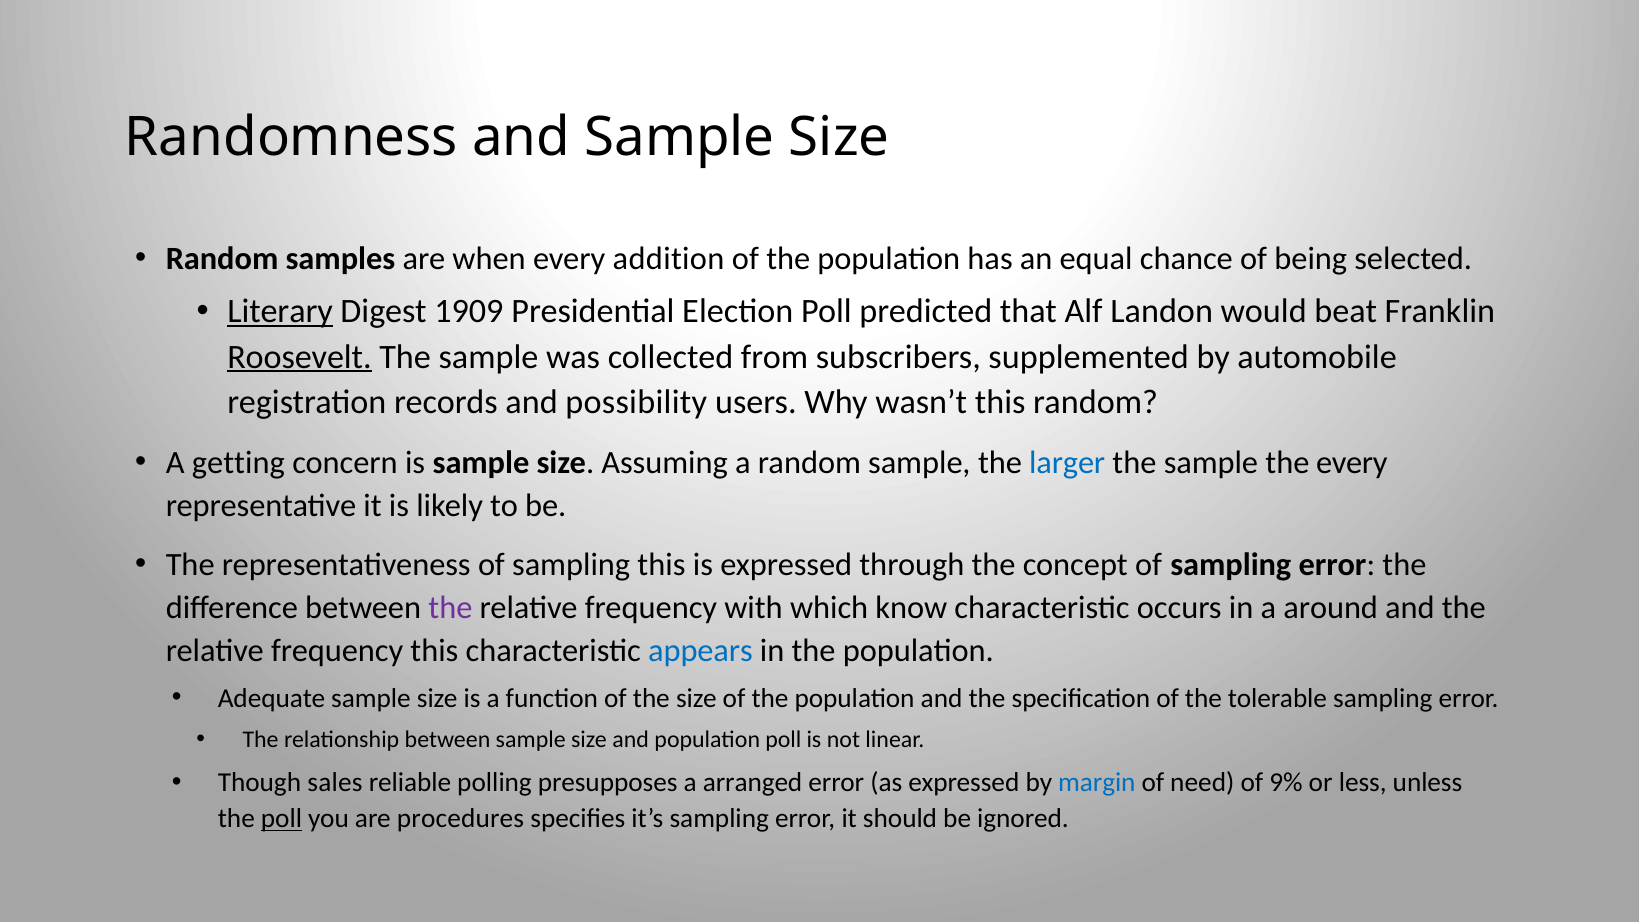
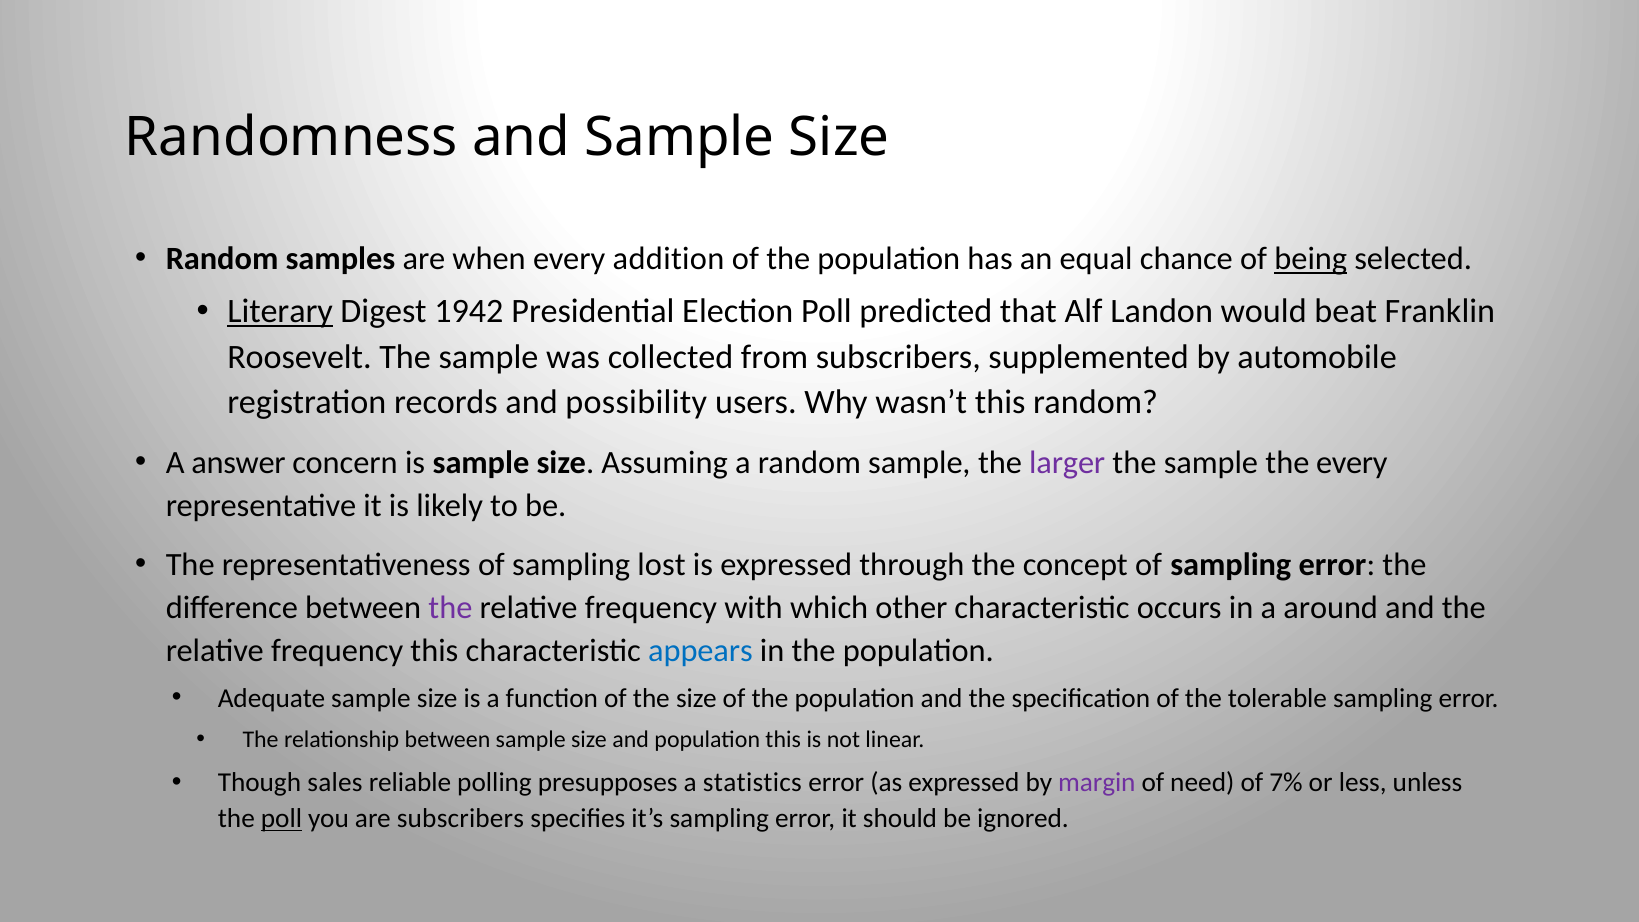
being underline: none -> present
1909: 1909 -> 1942
Roosevelt underline: present -> none
getting: getting -> answer
larger colour: blue -> purple
sampling this: this -> lost
know: know -> other
population poll: poll -> this
arranged: arranged -> statistics
margin colour: blue -> purple
9%: 9% -> 7%
are procedures: procedures -> subscribers
